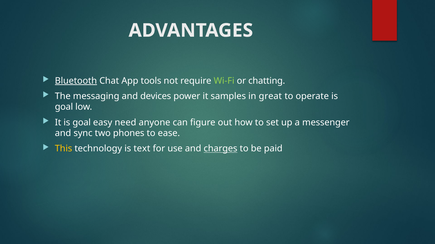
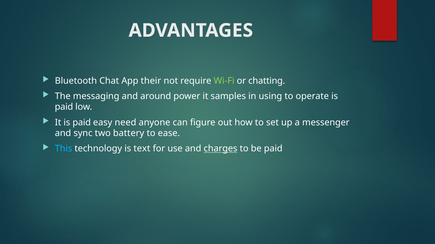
Bluetooth underline: present -> none
tools: tools -> their
devices: devices -> around
great: great -> using
goal at (64, 107): goal -> paid
It is goal: goal -> paid
phones: phones -> battery
This colour: yellow -> light blue
